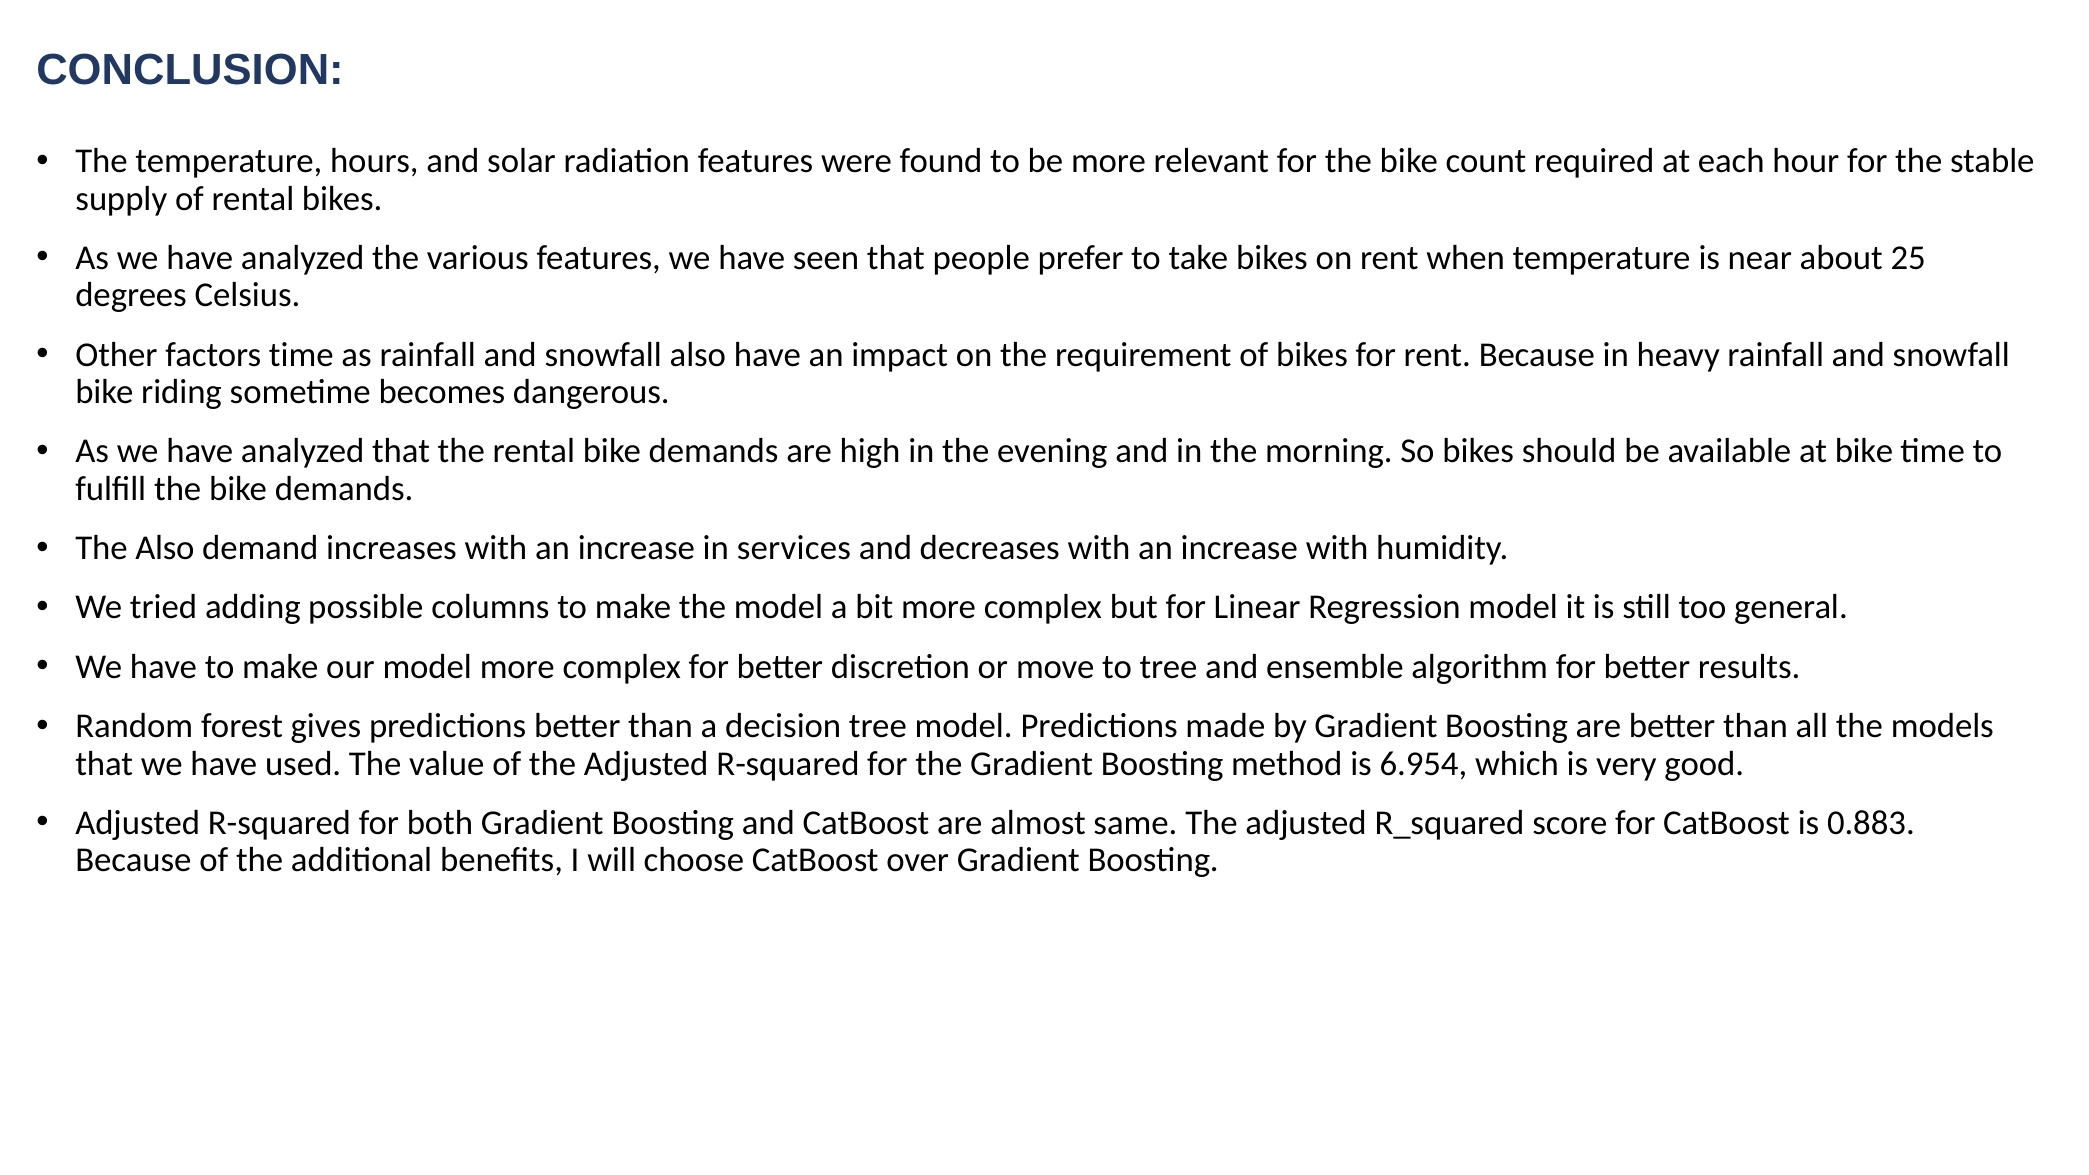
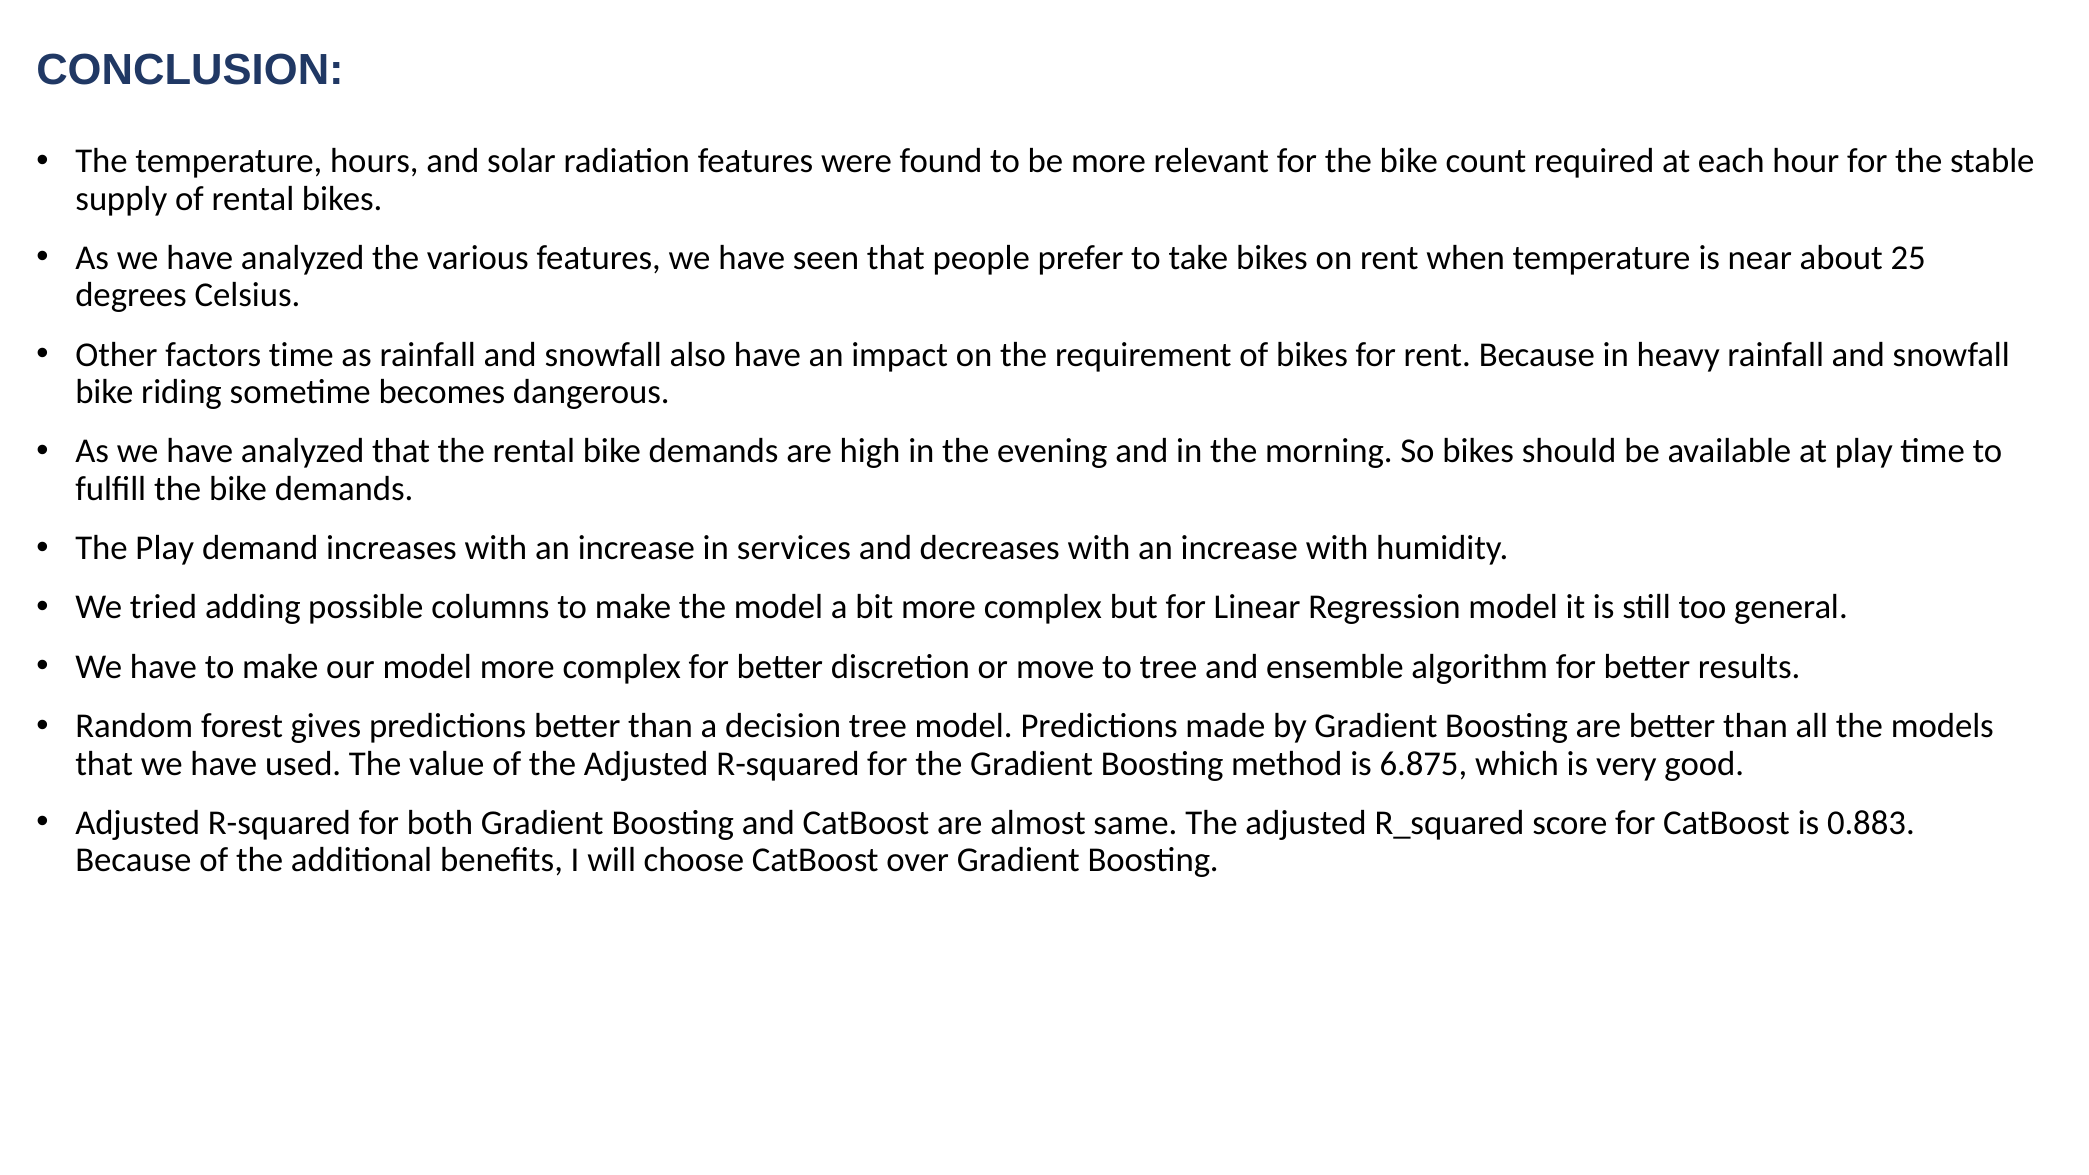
at bike: bike -> play
The Also: Also -> Play
6.954: 6.954 -> 6.875
